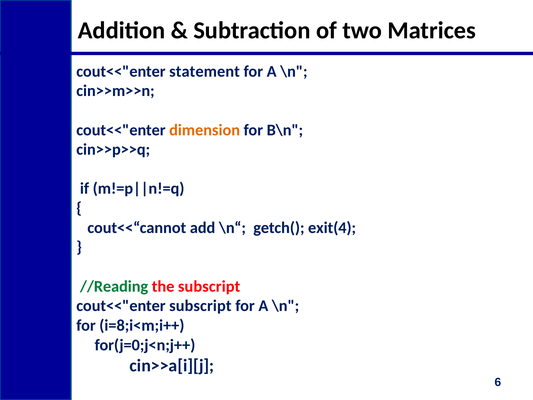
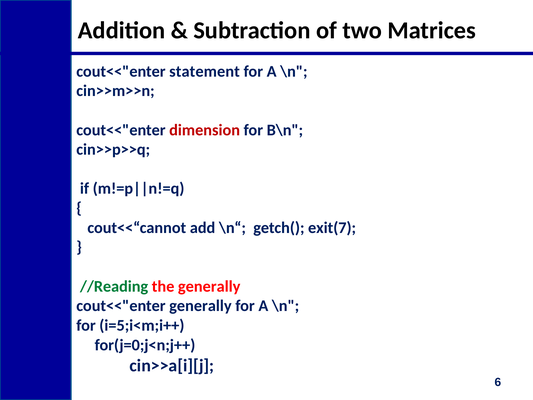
dimension colour: orange -> red
exit(4: exit(4 -> exit(7
the subscript: subscript -> generally
cout<<"enter subscript: subscript -> generally
i=8;i<m;i++: i=8;i<m;i++ -> i=5;i<m;i++
